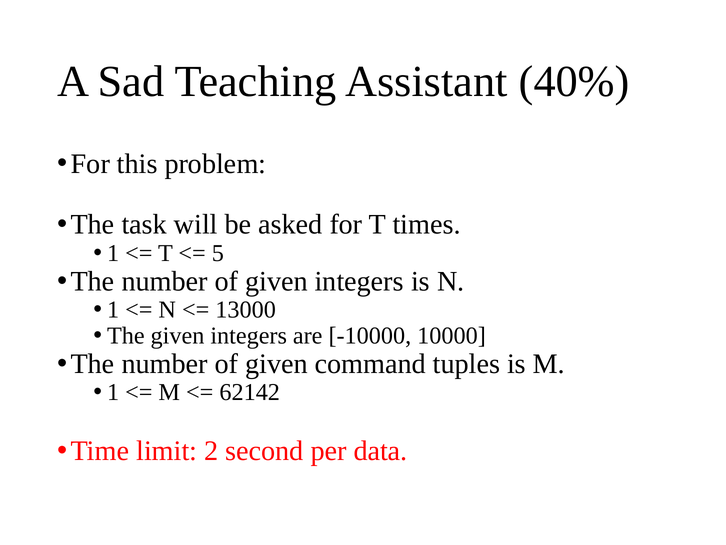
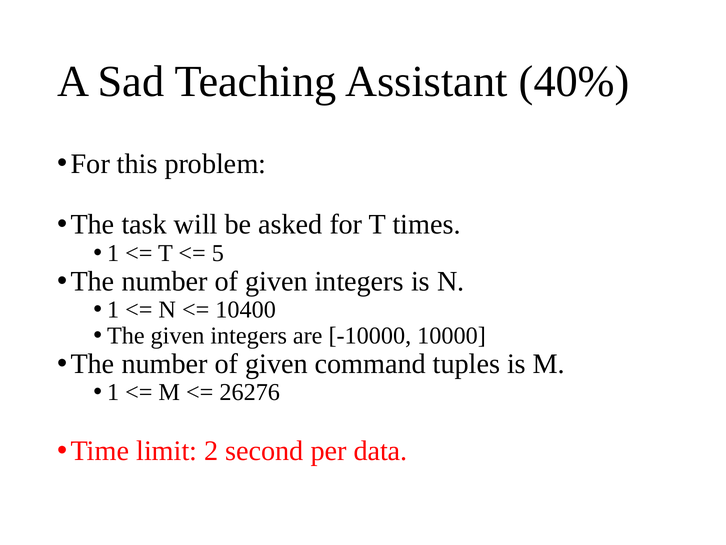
13000: 13000 -> 10400
62142: 62142 -> 26276
